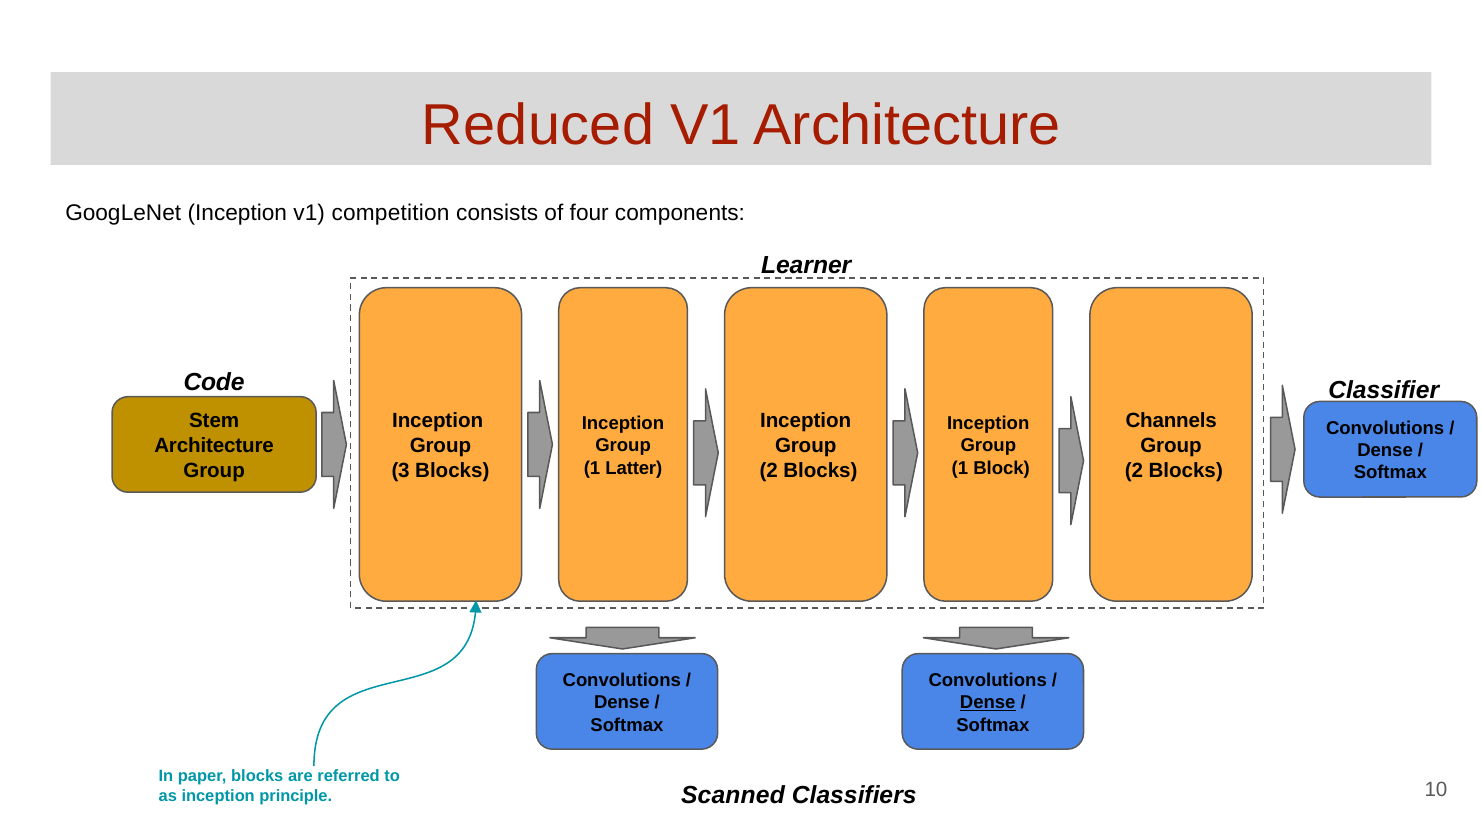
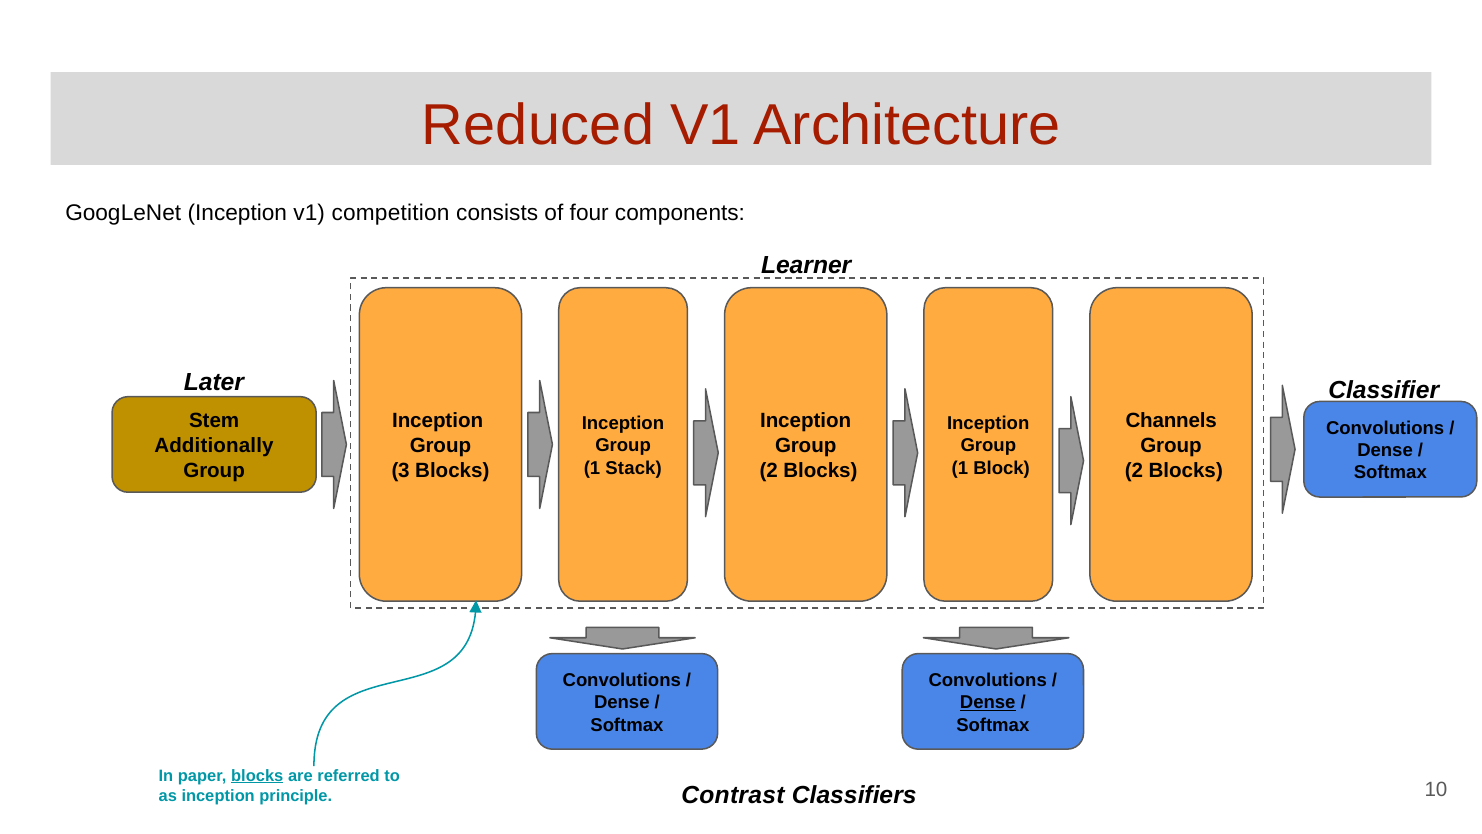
Code: Code -> Later
Architecture at (214, 446): Architecture -> Additionally
Latter: Latter -> Stack
blocks at (257, 776) underline: none -> present
Scanned: Scanned -> Contrast
